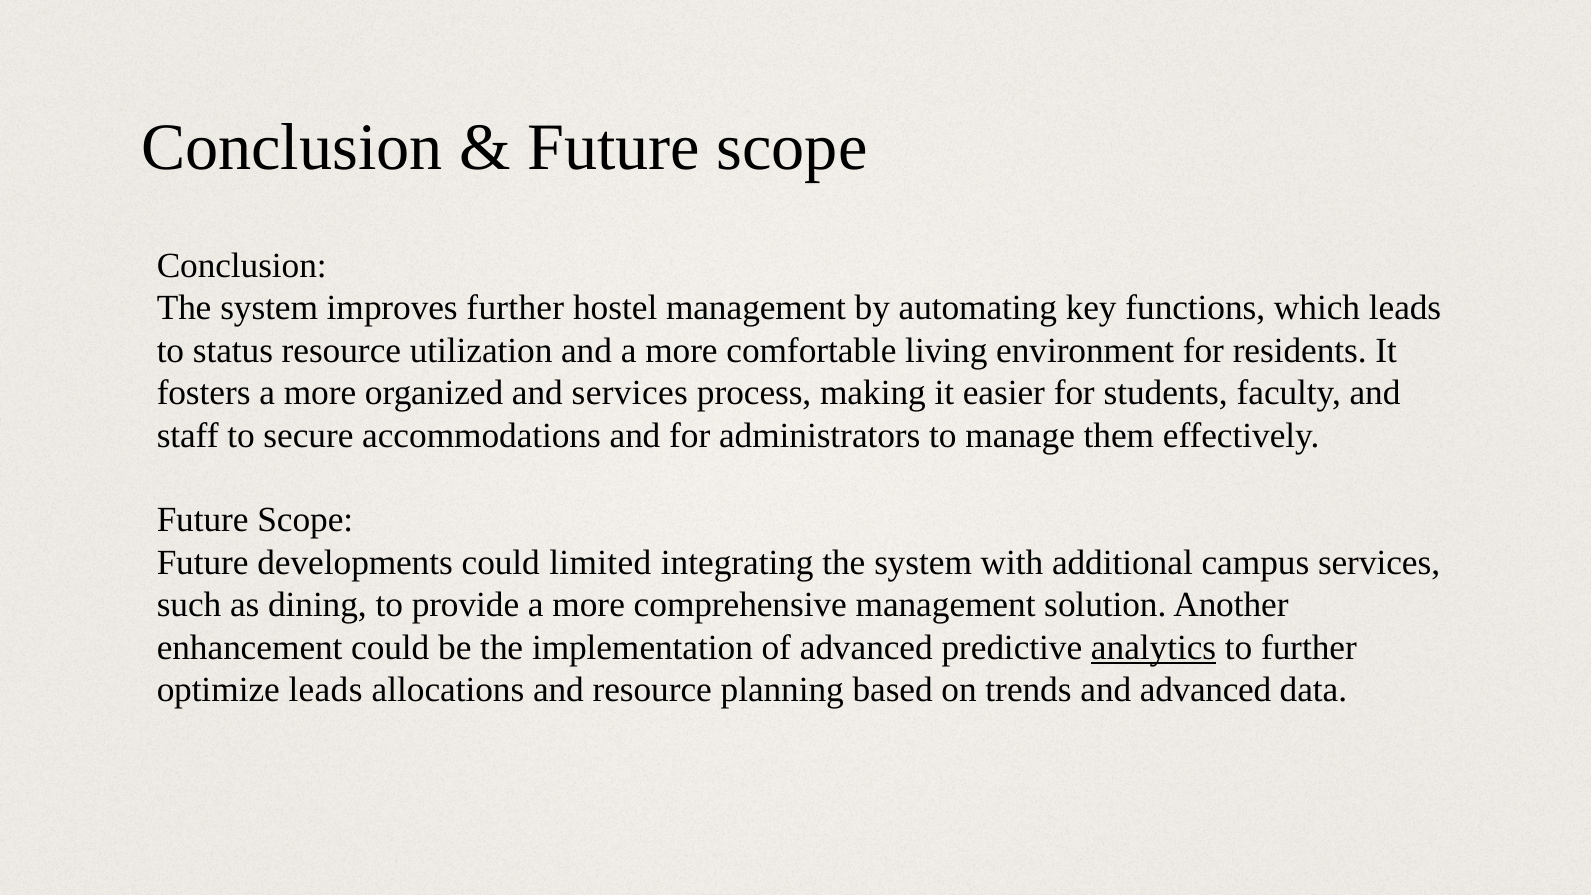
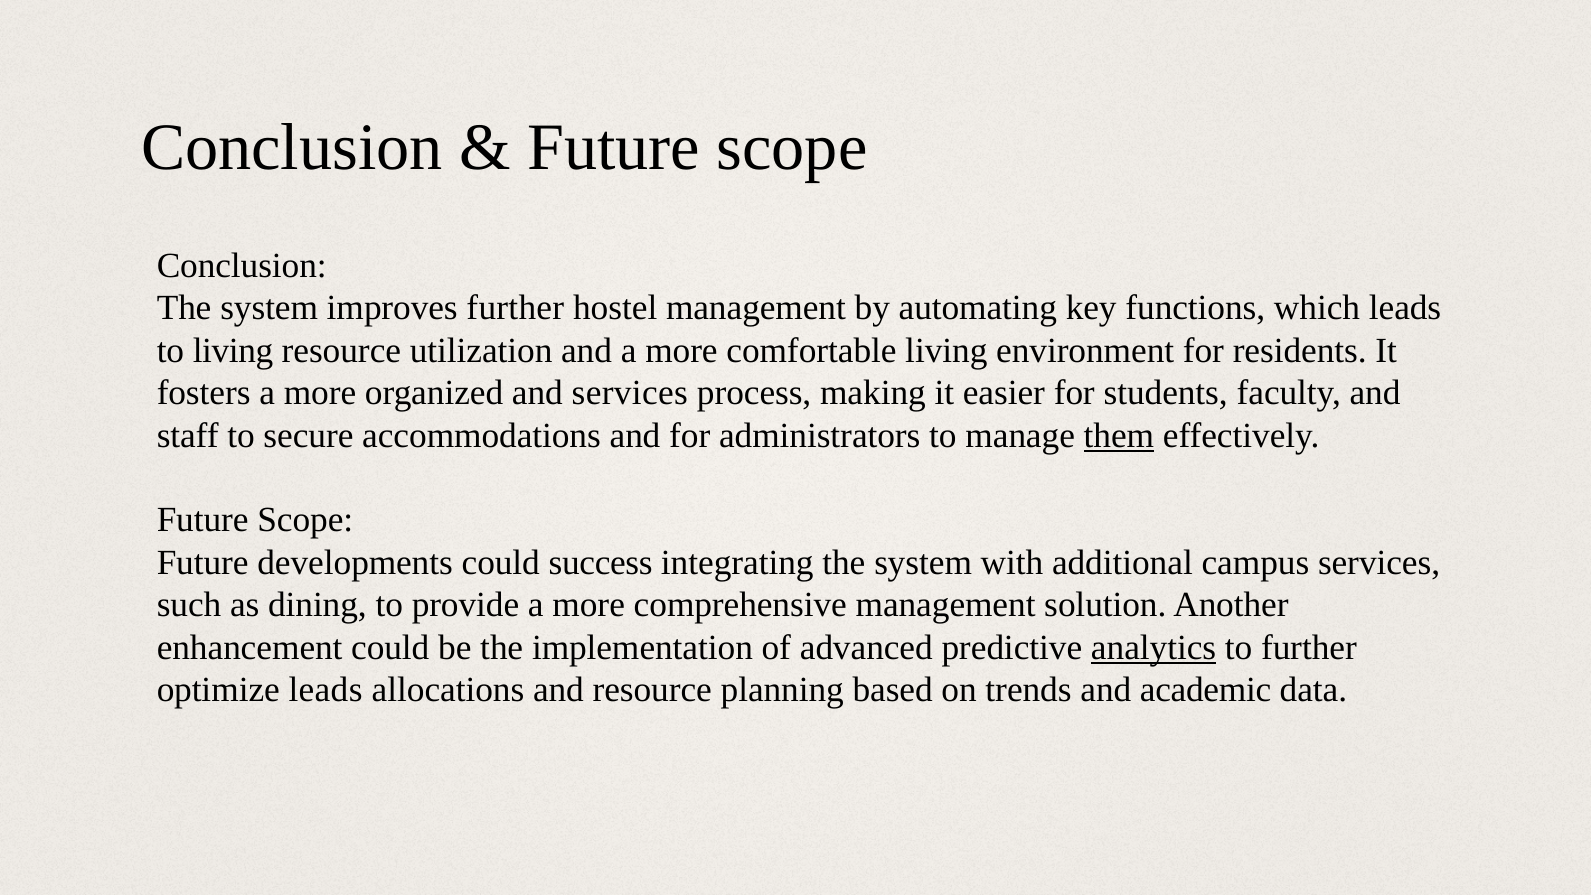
to status: status -> living
them underline: none -> present
limited: limited -> success
and advanced: advanced -> academic
